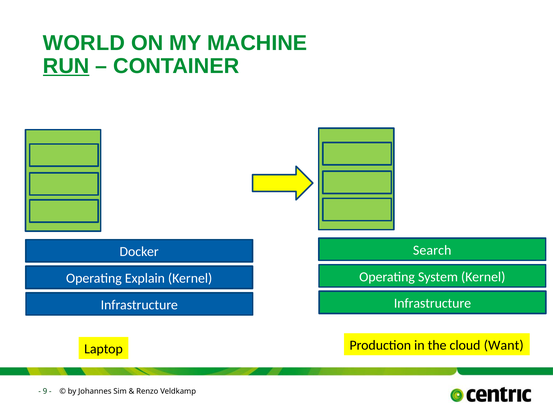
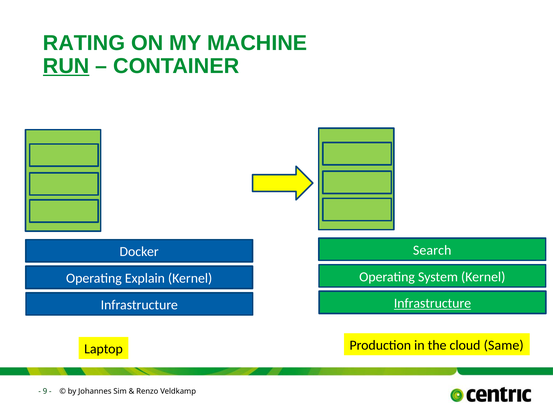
WORLD: WORLD -> RATING
Infrastructure at (432, 303) underline: none -> present
Want: Want -> Same
